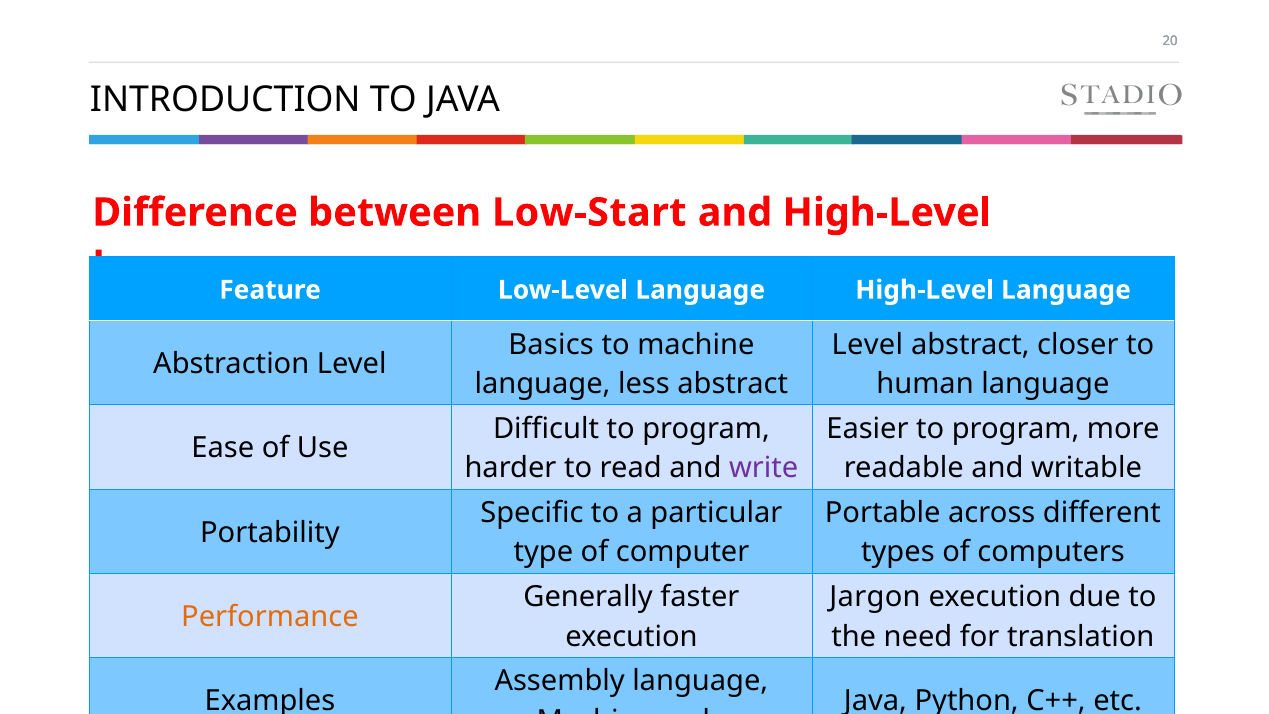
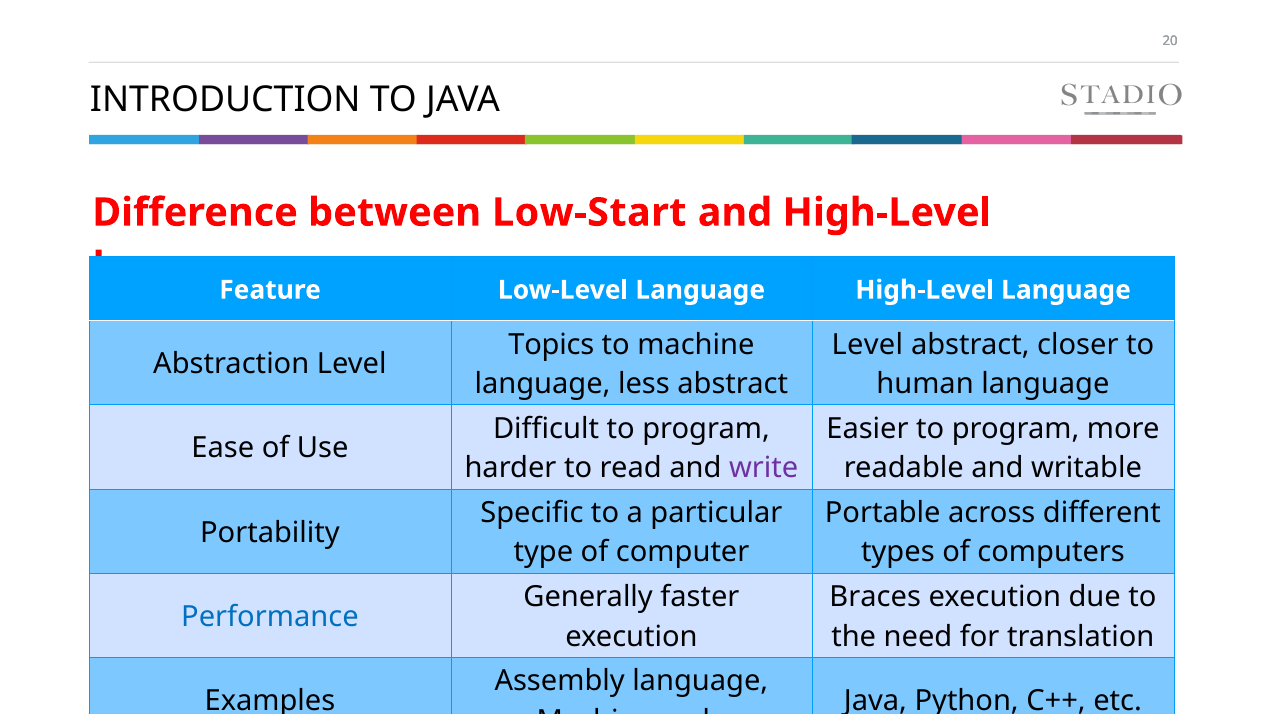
Basics: Basics -> Topics
Jargon: Jargon -> Braces
Performance colour: orange -> blue
